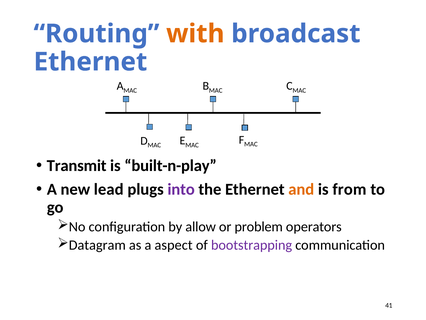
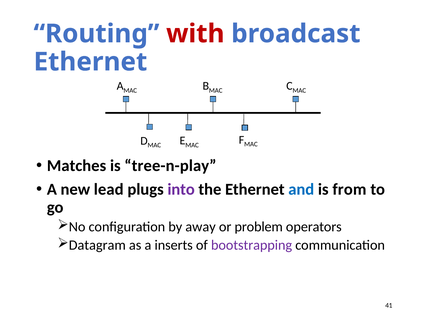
with colour: orange -> red
Transmit: Transmit -> Matches
built-n-play: built-n-play -> tree-n-play
and colour: orange -> blue
allow: allow -> away
aspect: aspect -> inserts
